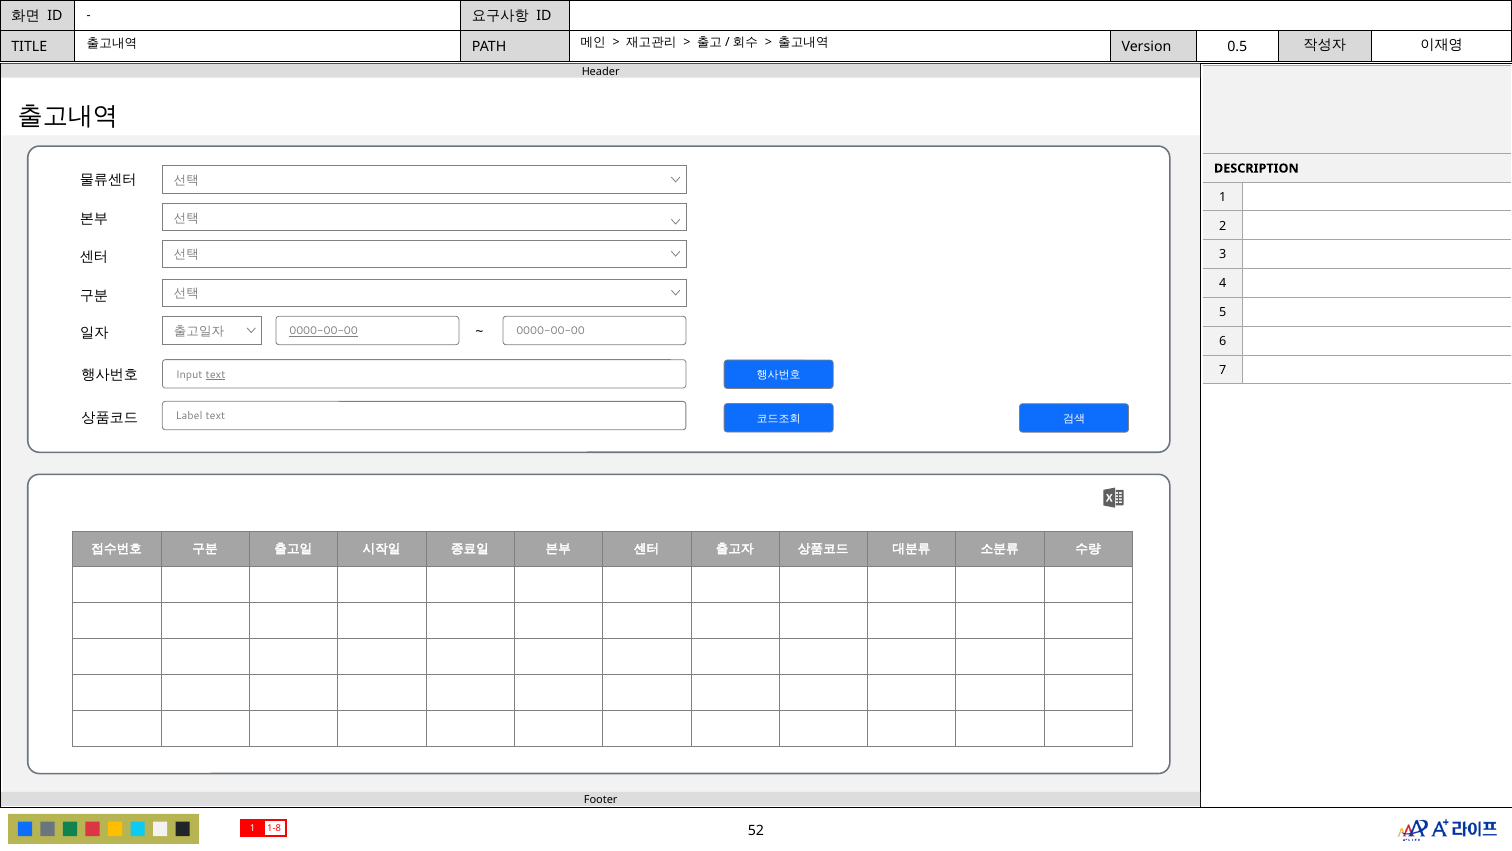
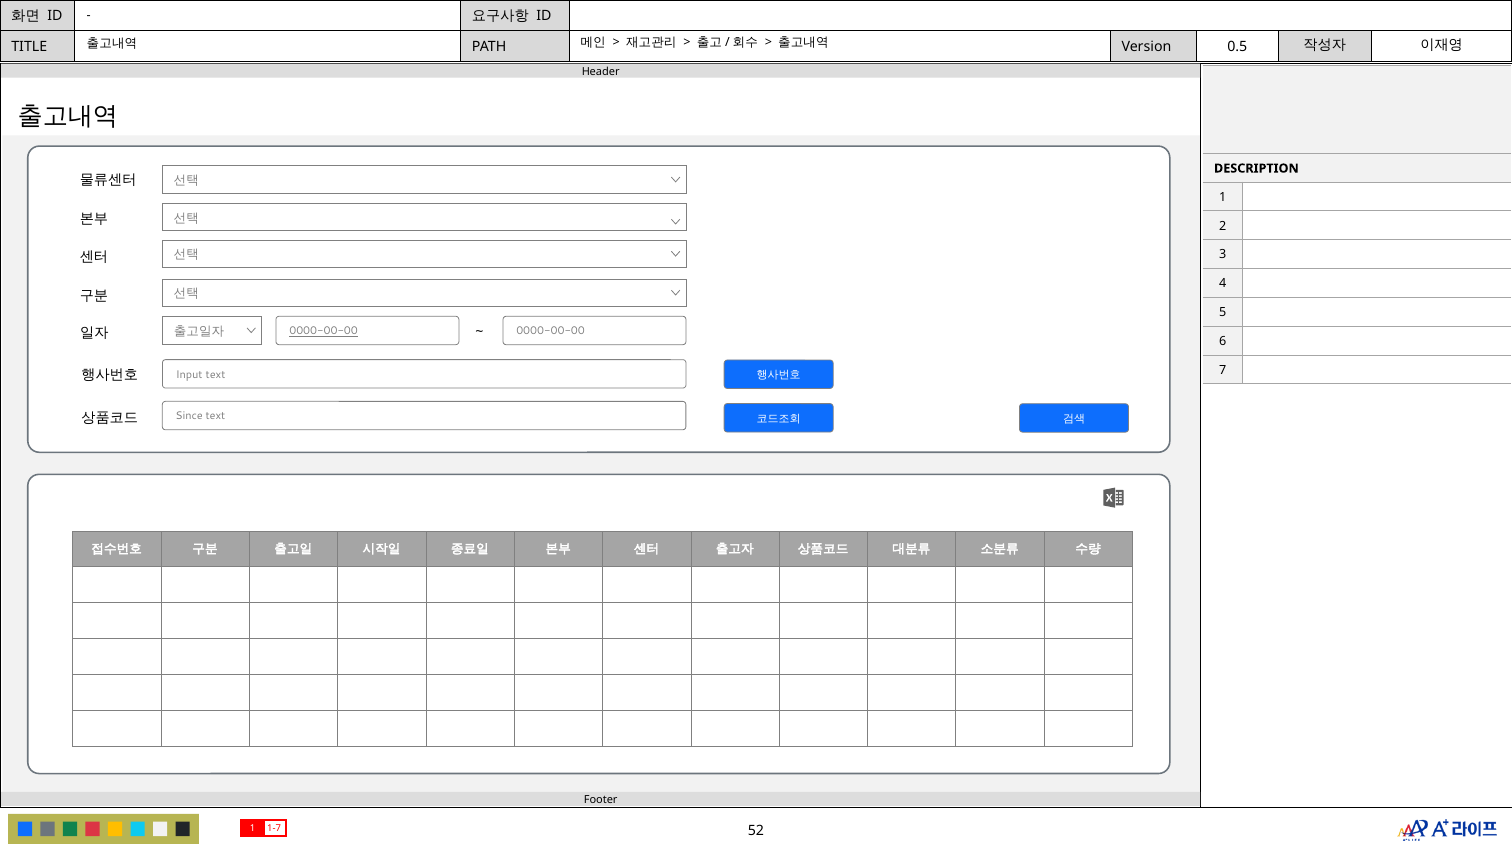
text at (216, 374) underline: present -> none
Label: Label -> Since
1-8: 1-8 -> 1-7
